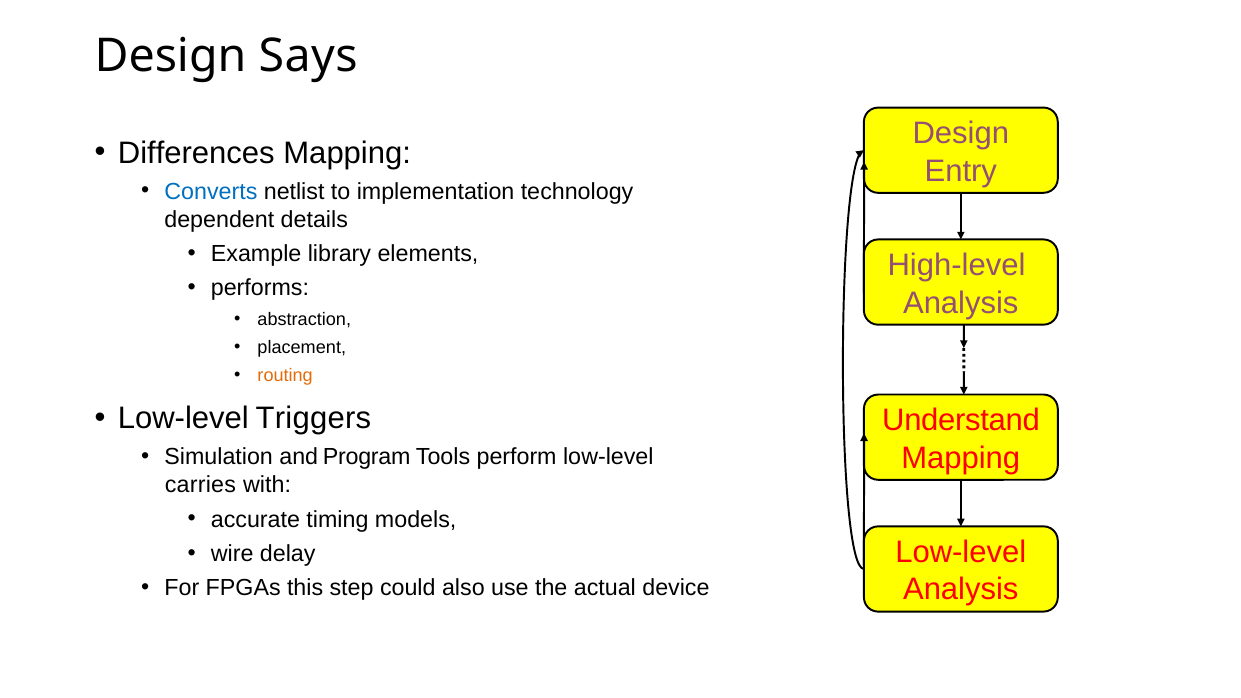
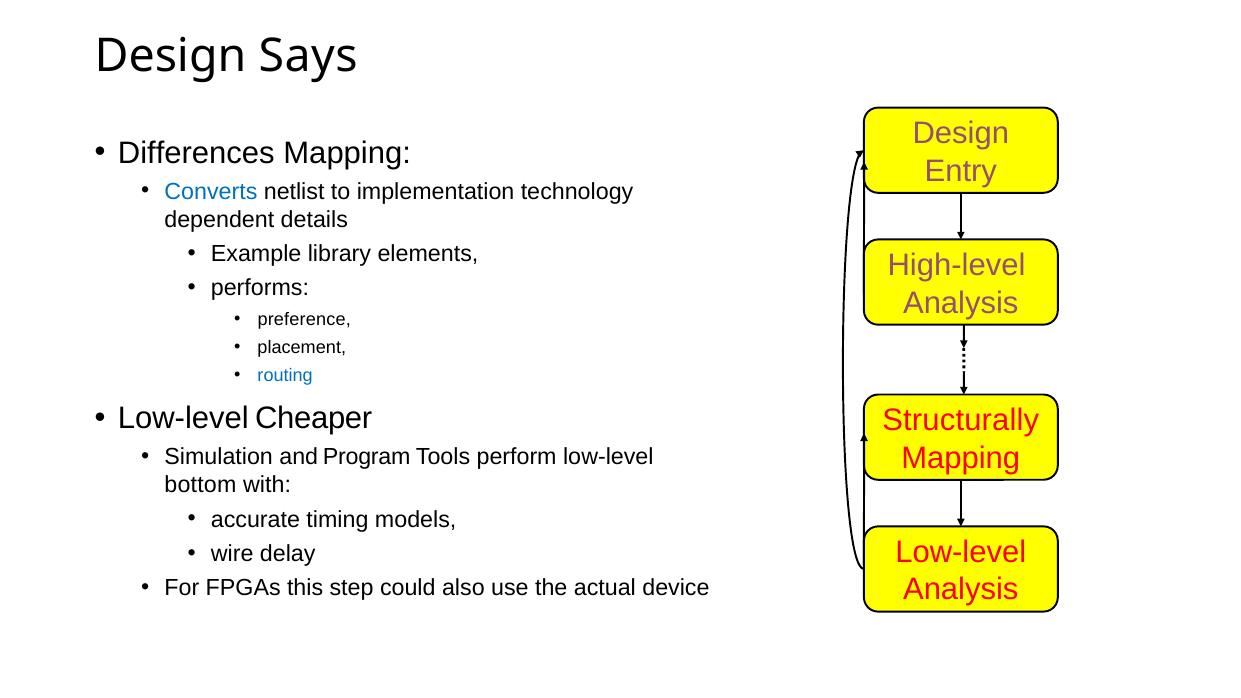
abstraction: abstraction -> preference
routing colour: orange -> blue
Triggers: Triggers -> Cheaper
Understand: Understand -> Structurally
carries: carries -> bottom
